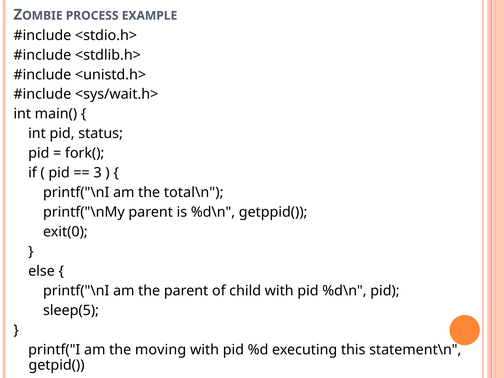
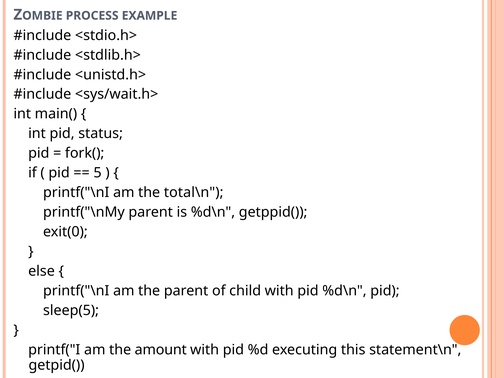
3: 3 -> 5
moving: moving -> amount
